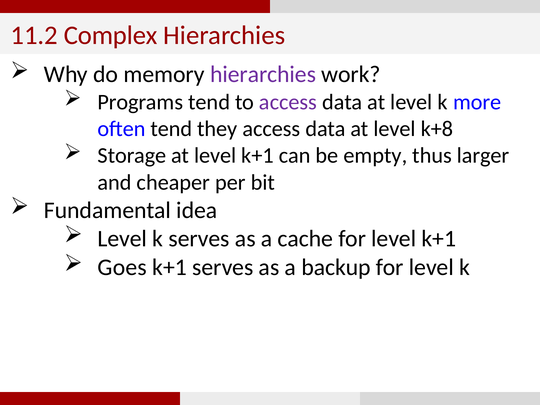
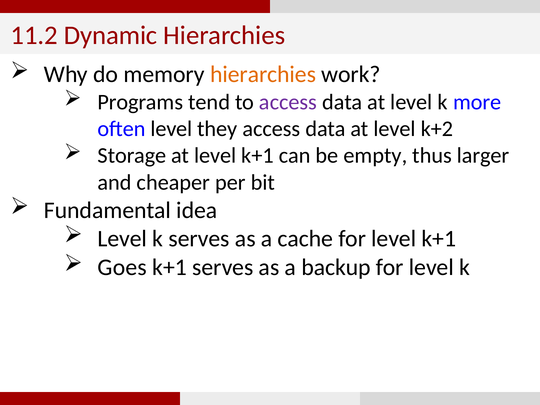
Complex: Complex -> Dynamic
hierarchies at (263, 74) colour: purple -> orange
often tend: tend -> level
k+8: k+8 -> k+2
